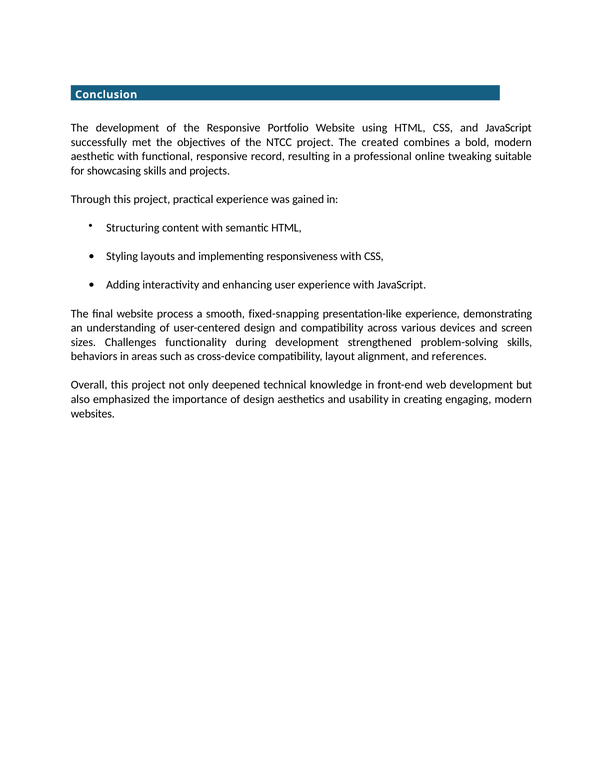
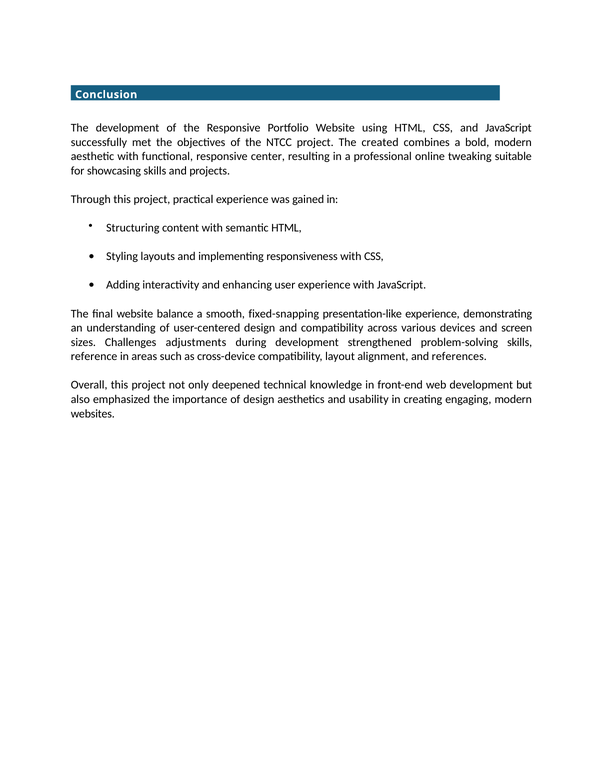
record: record -> center
process: process -> balance
functionality: functionality -> adjustments
behaviors: behaviors -> reference
